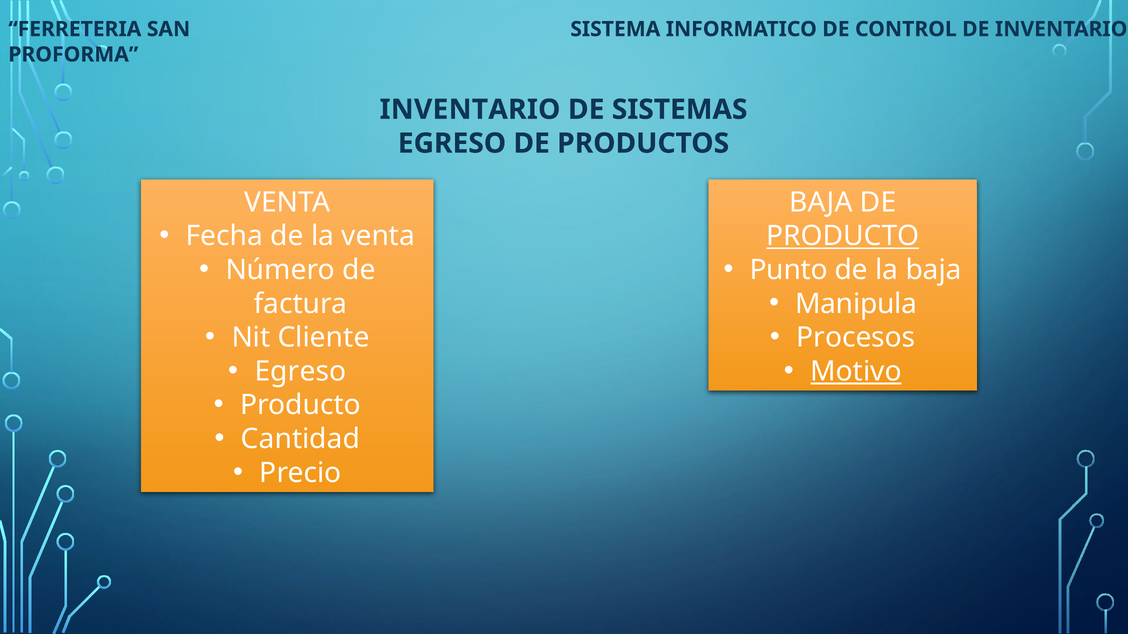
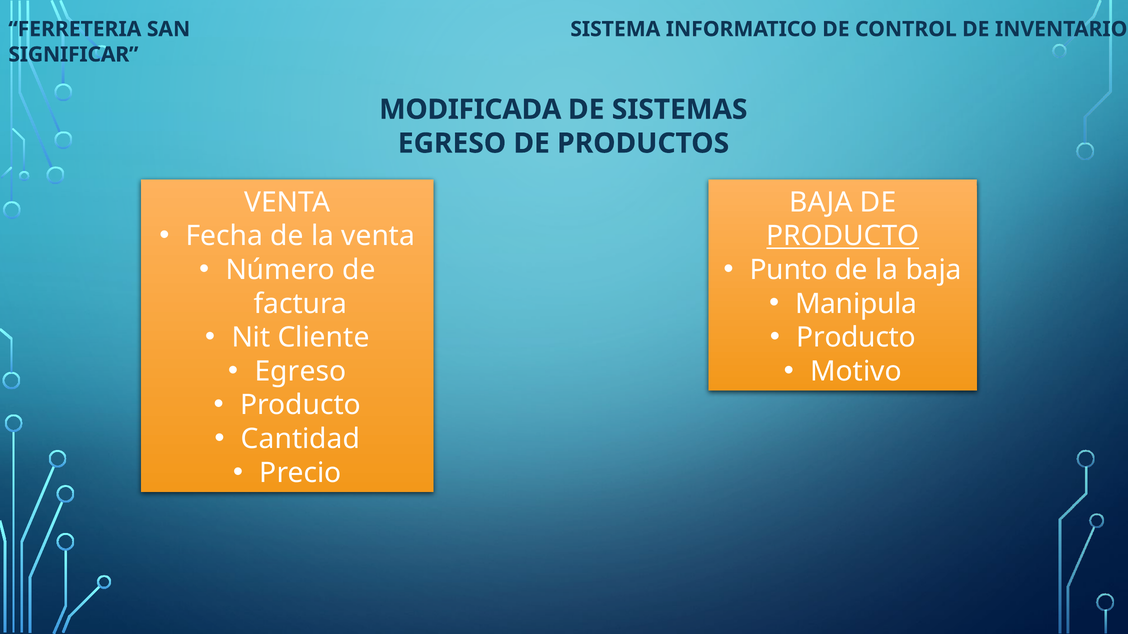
PROFORMA: PROFORMA -> SIGNIFICAR
INVENTARIO: INVENTARIO -> MODIFICADA
Procesos at (856, 338): Procesos -> Producto
Motivo underline: present -> none
